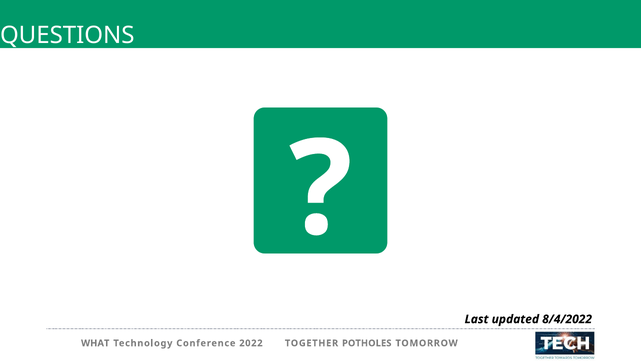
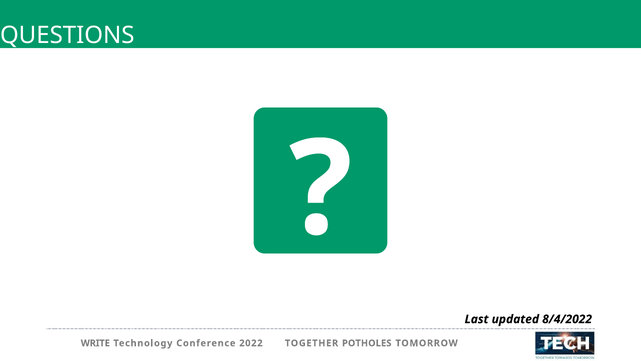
WHAT: WHAT -> WRITE
